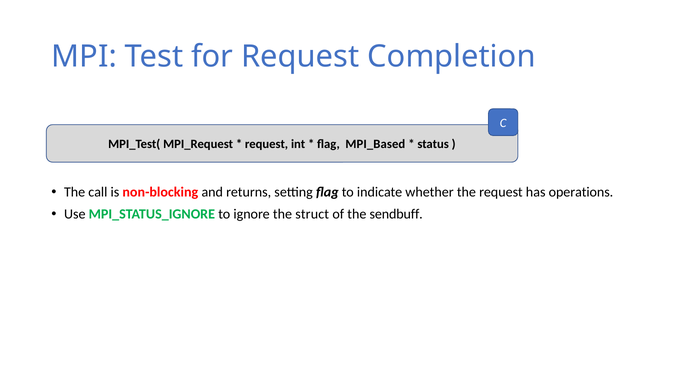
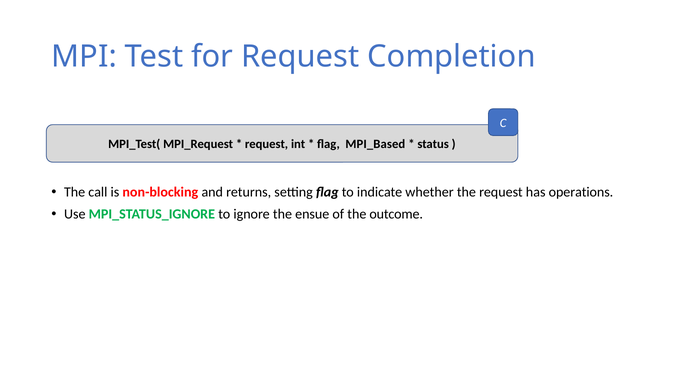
struct: struct -> ensue
sendbuff: sendbuff -> outcome
